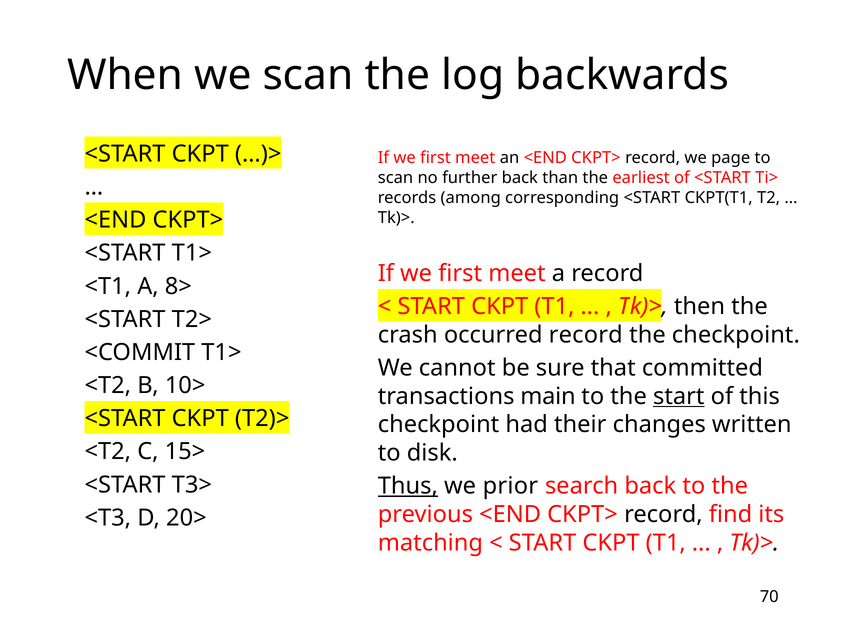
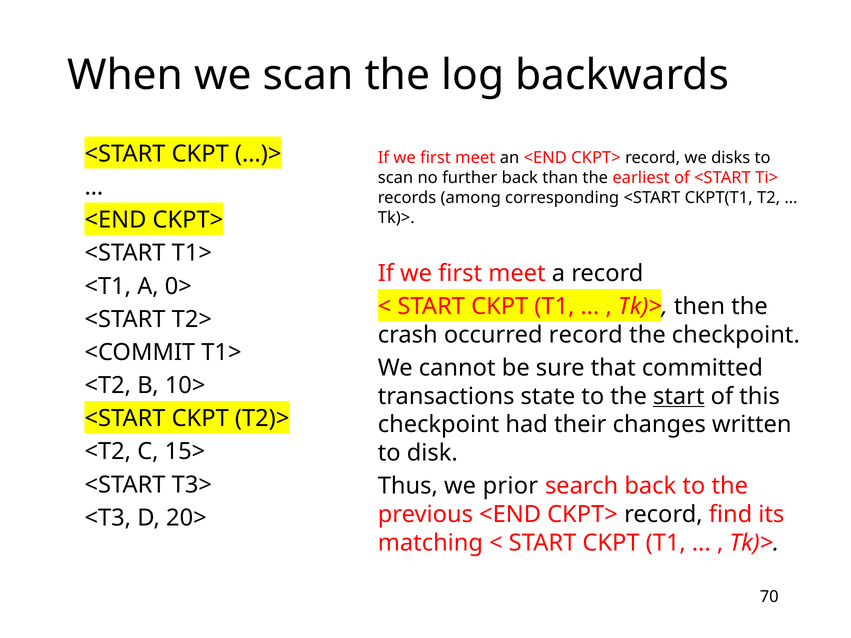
page: page -> disks
8>: 8> -> 0>
main: main -> state
Thus underline: present -> none
